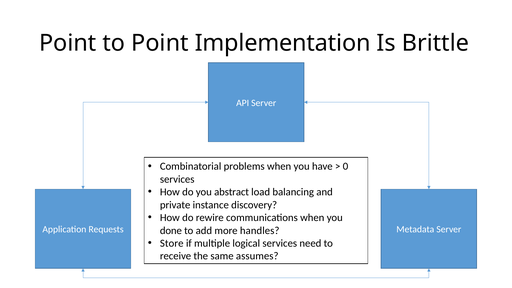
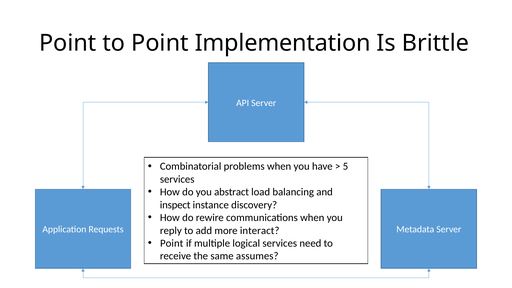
0: 0 -> 5
private: private -> inspect
done: done -> reply
handles: handles -> interact
Store at (172, 243): Store -> Point
